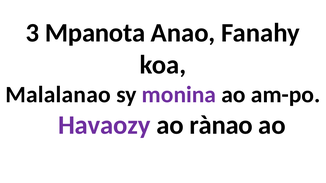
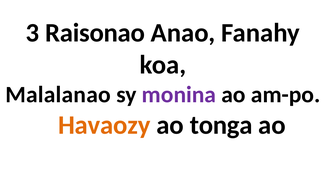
Mpanota: Mpanota -> Raisonao
Havaozy colour: purple -> orange
rànao: rànao -> tonga
